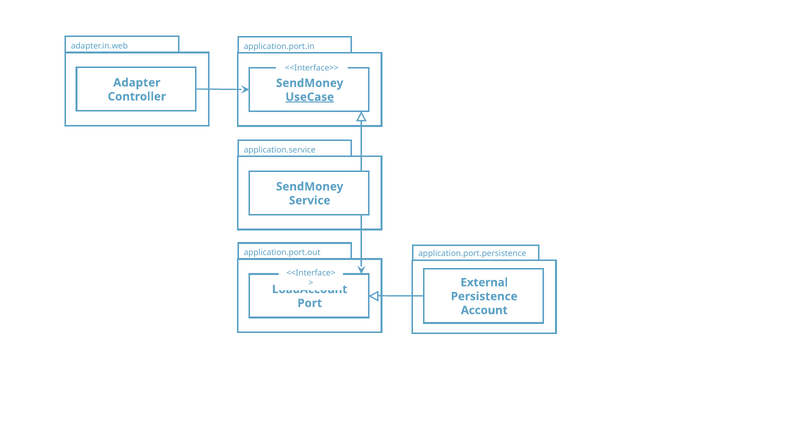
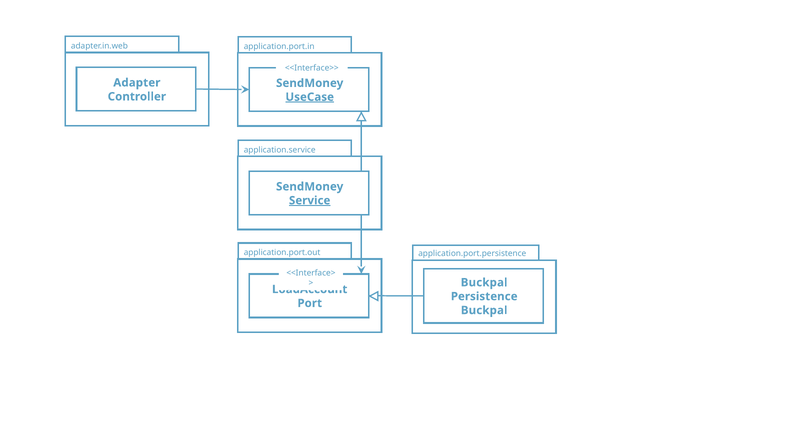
Service underline: none -> present
External at (484, 282): External -> Buckpal
Account at (484, 310): Account -> Buckpal
